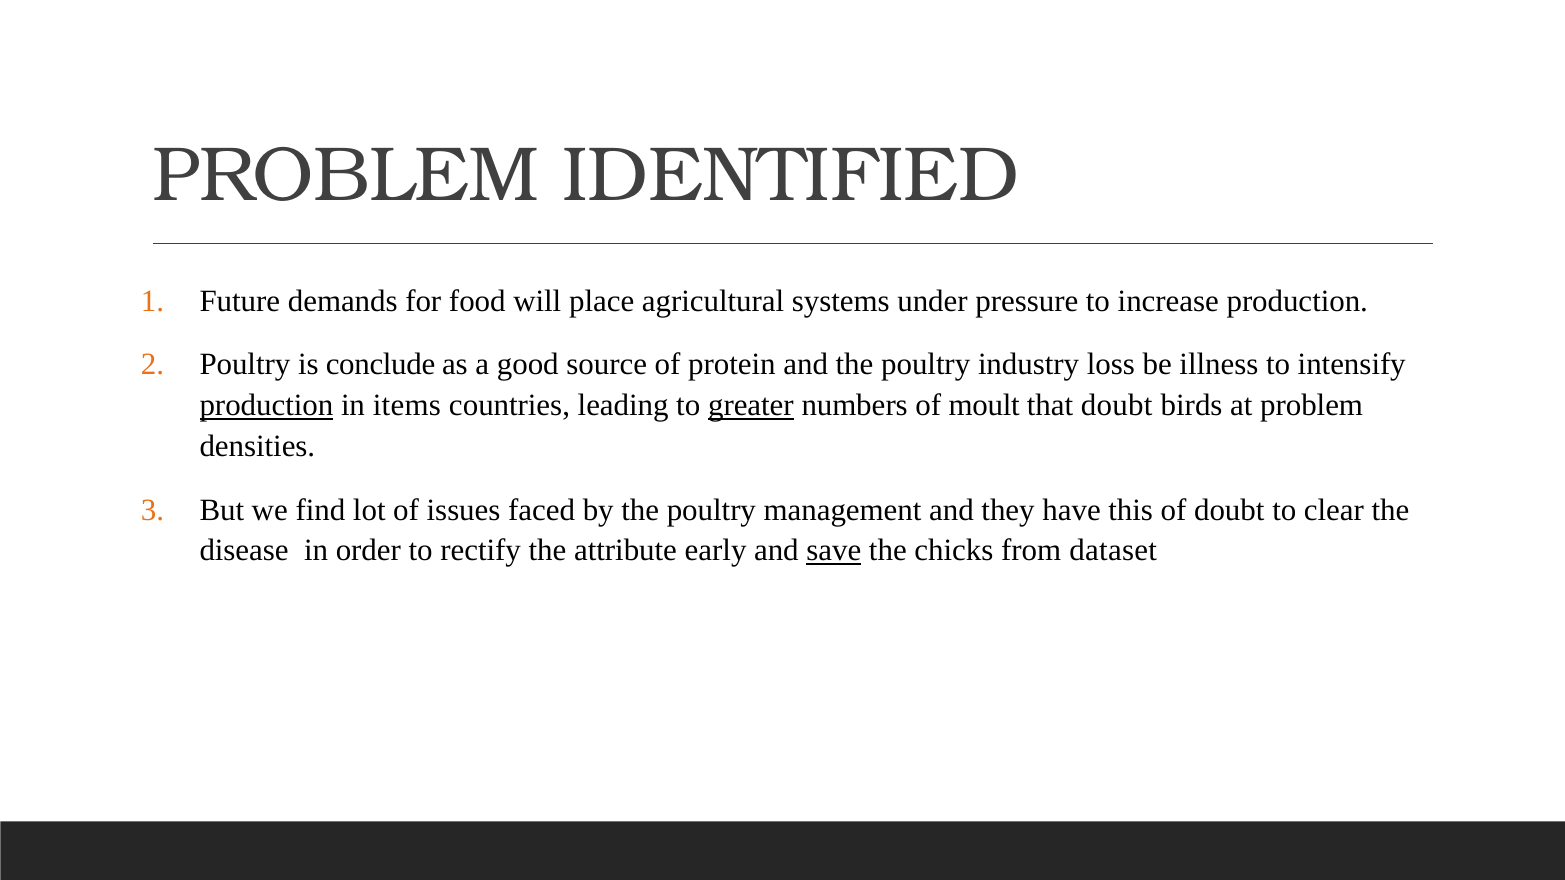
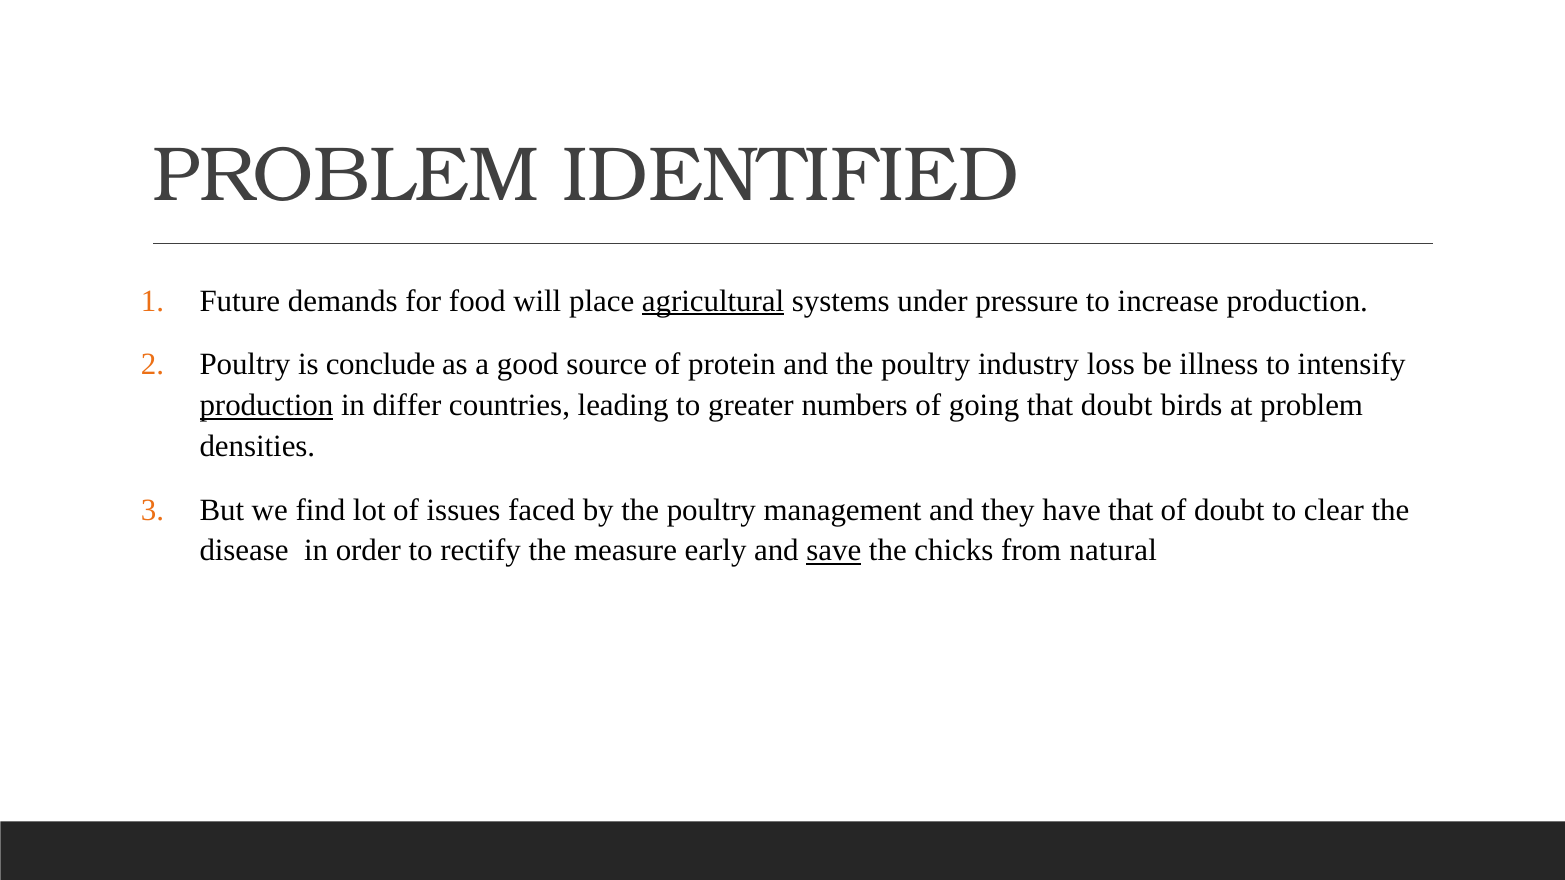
agricultural underline: none -> present
items: items -> differ
greater underline: present -> none
moult: moult -> going
have this: this -> that
attribute: attribute -> measure
dataset: dataset -> natural
